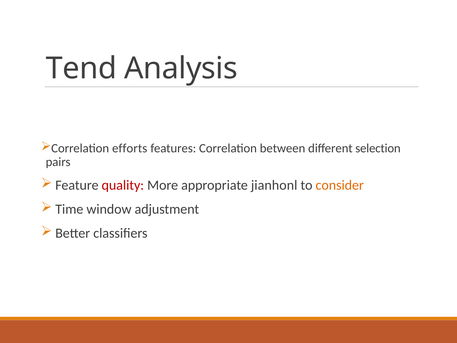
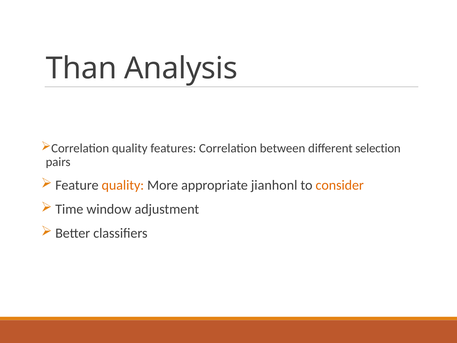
Tend: Tend -> Than
Correlation efforts: efforts -> quality
quality at (123, 185) colour: red -> orange
